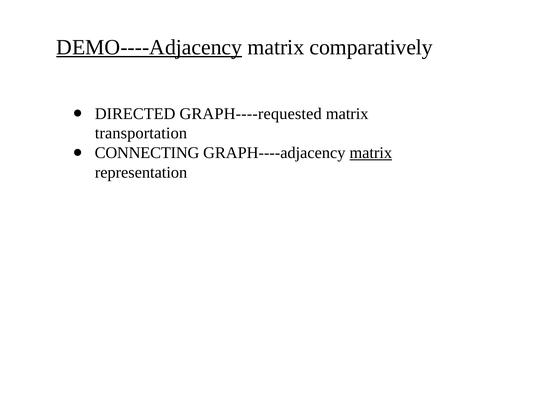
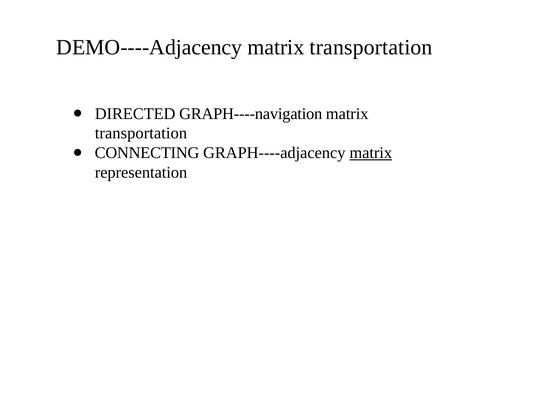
DEMO----Adjacency underline: present -> none
comparatively at (371, 47): comparatively -> transportation
GRAPH----requested: GRAPH----requested -> GRAPH----navigation
